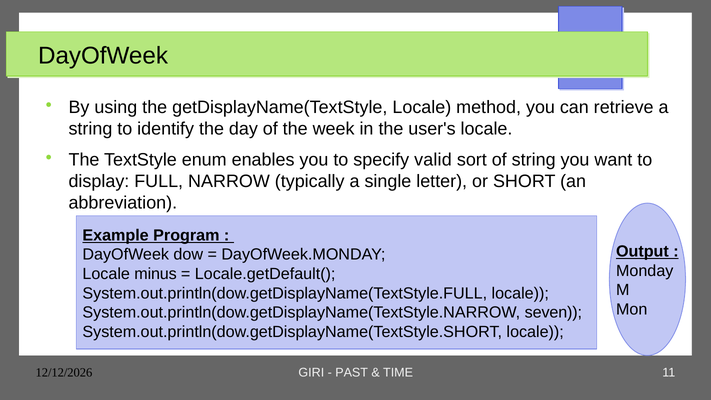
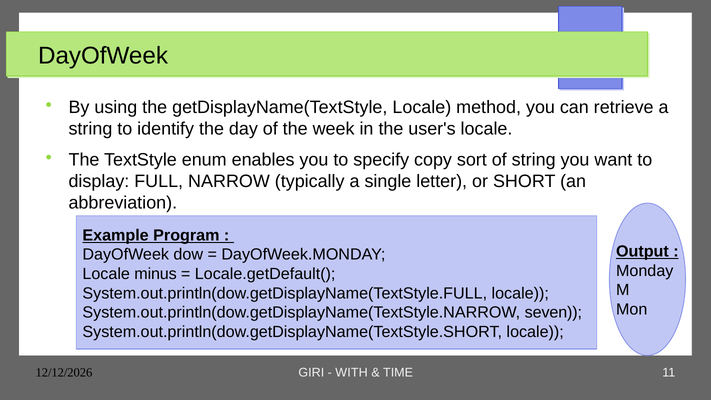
valid: valid -> copy
PAST: PAST -> WITH
